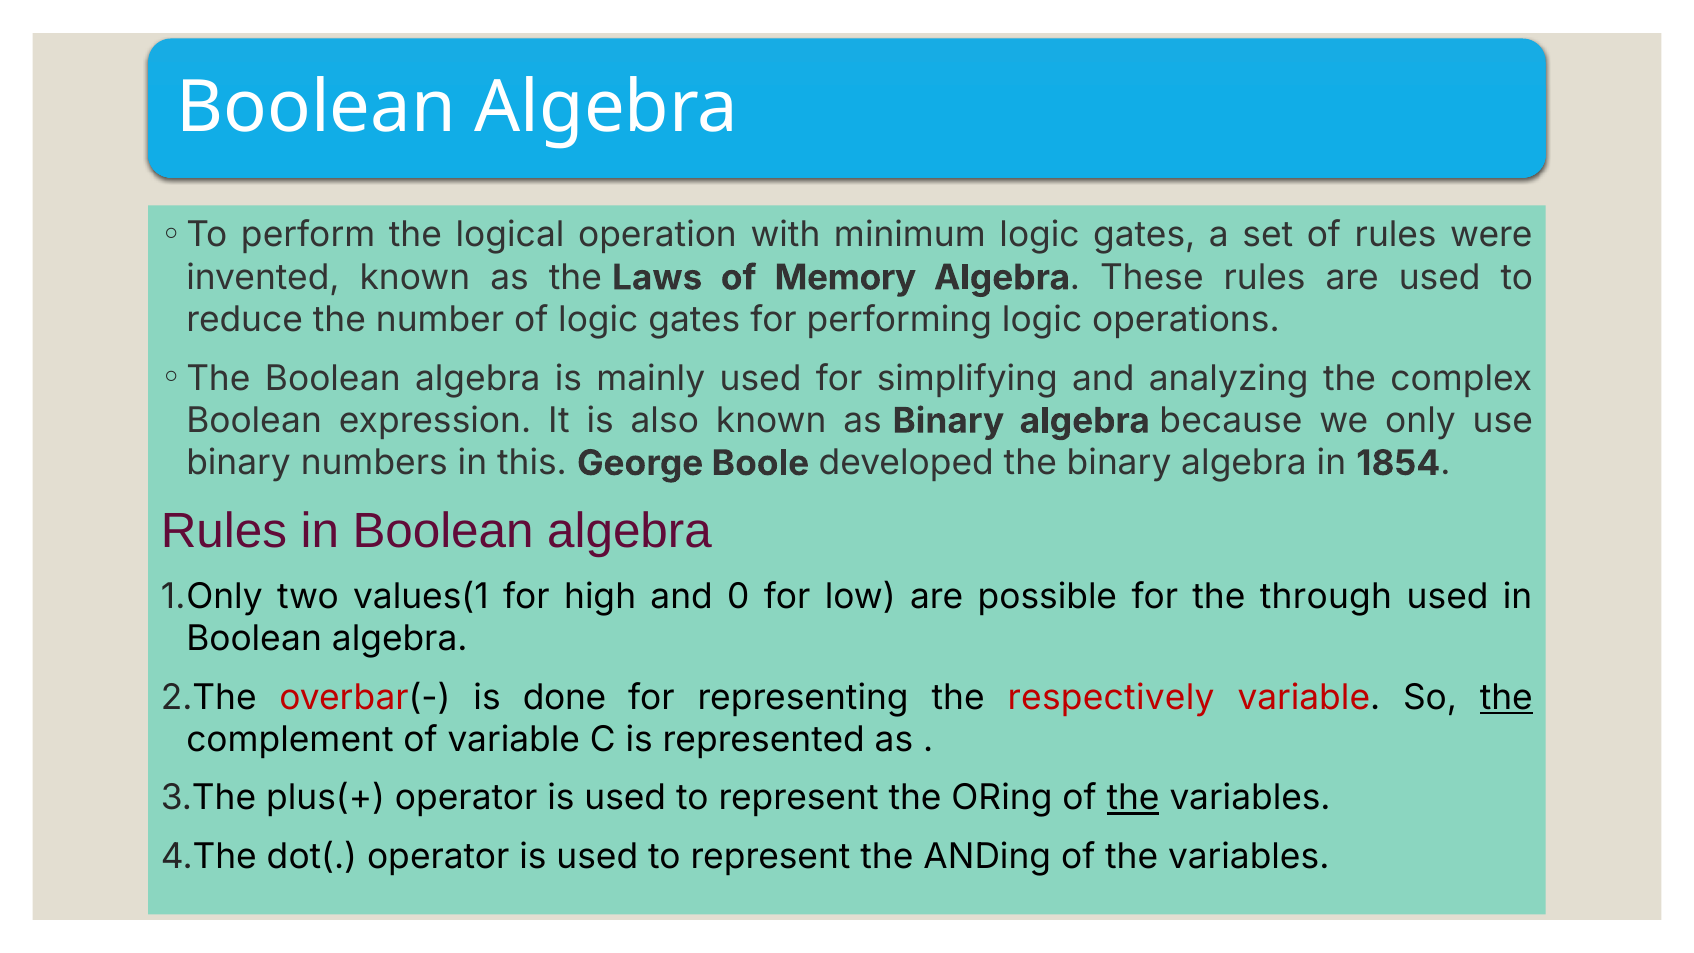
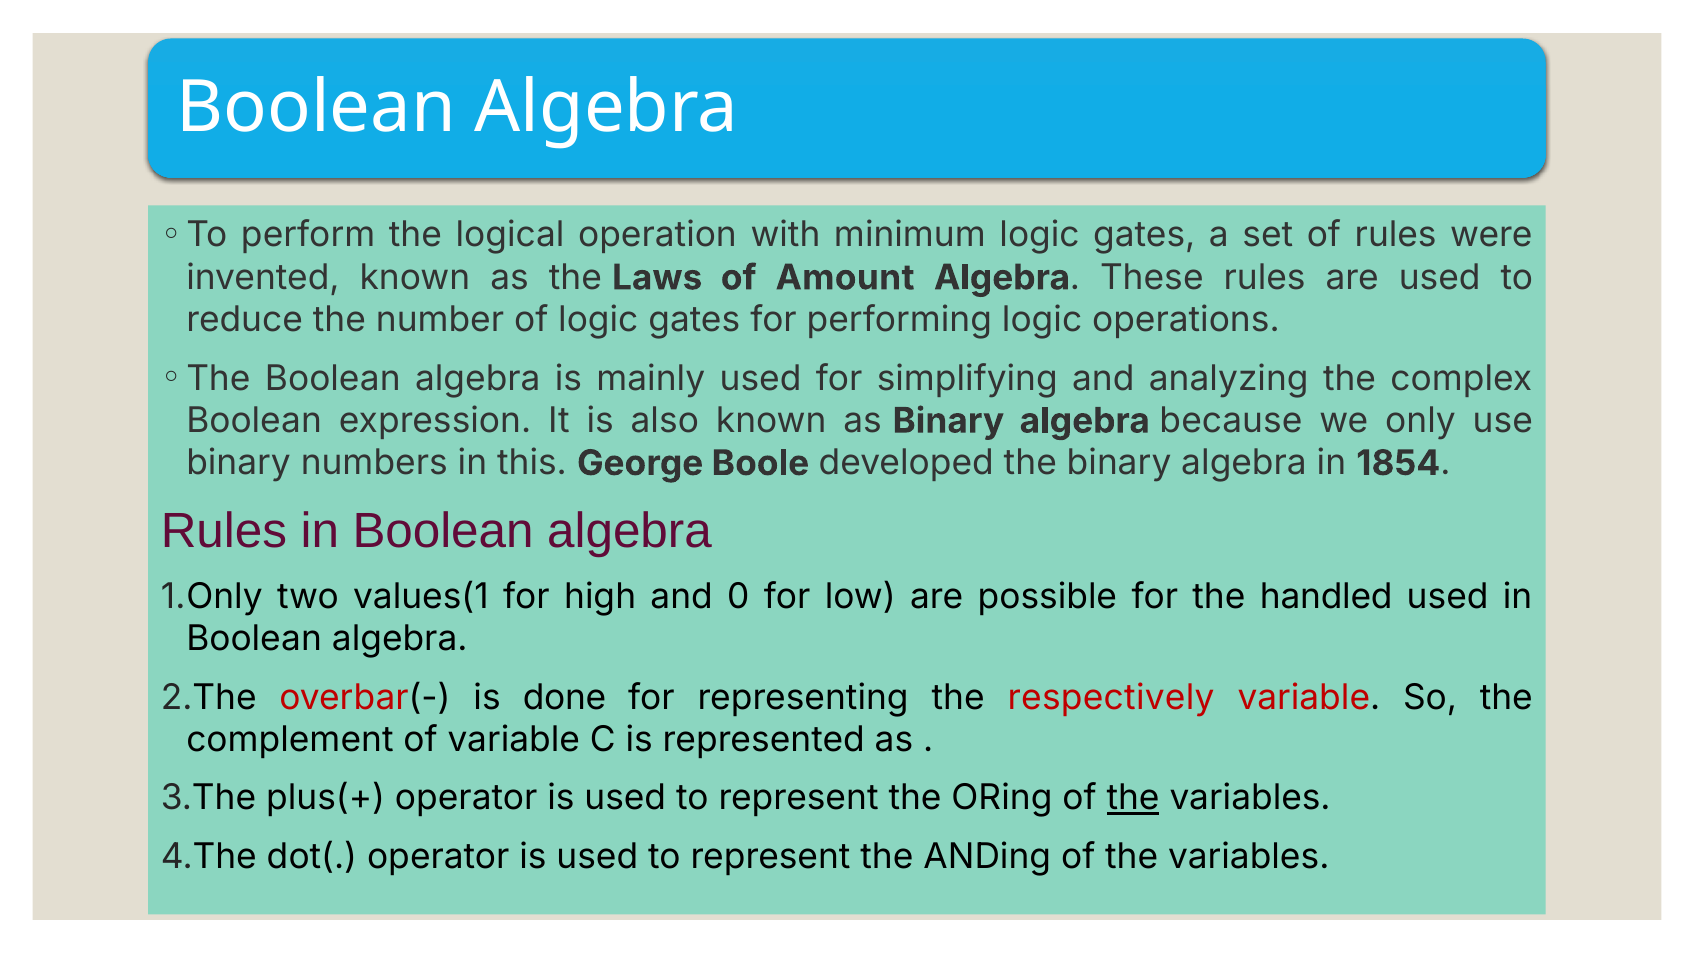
Memory: Memory -> Amount
through: through -> handled
the at (1506, 697) underline: present -> none
